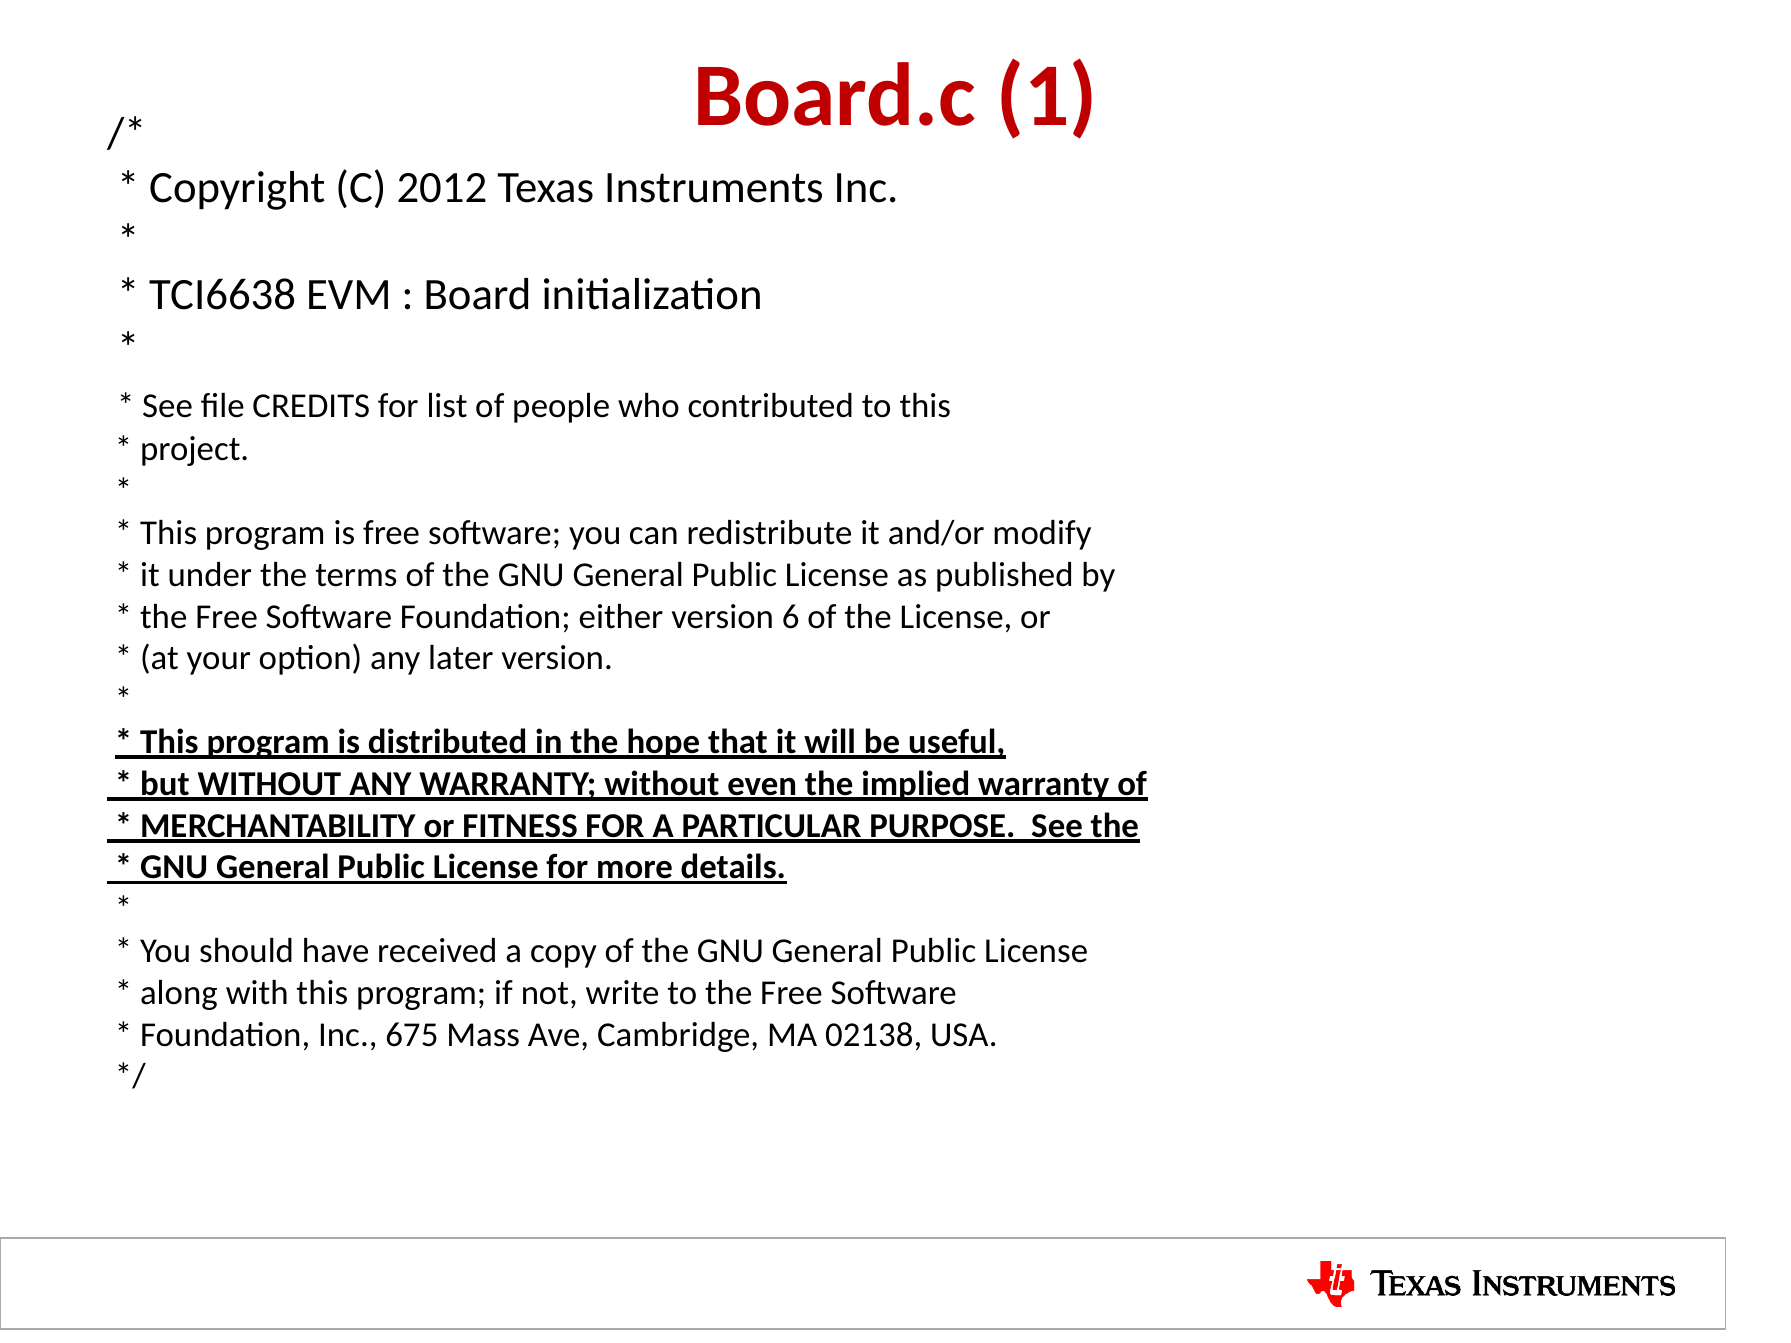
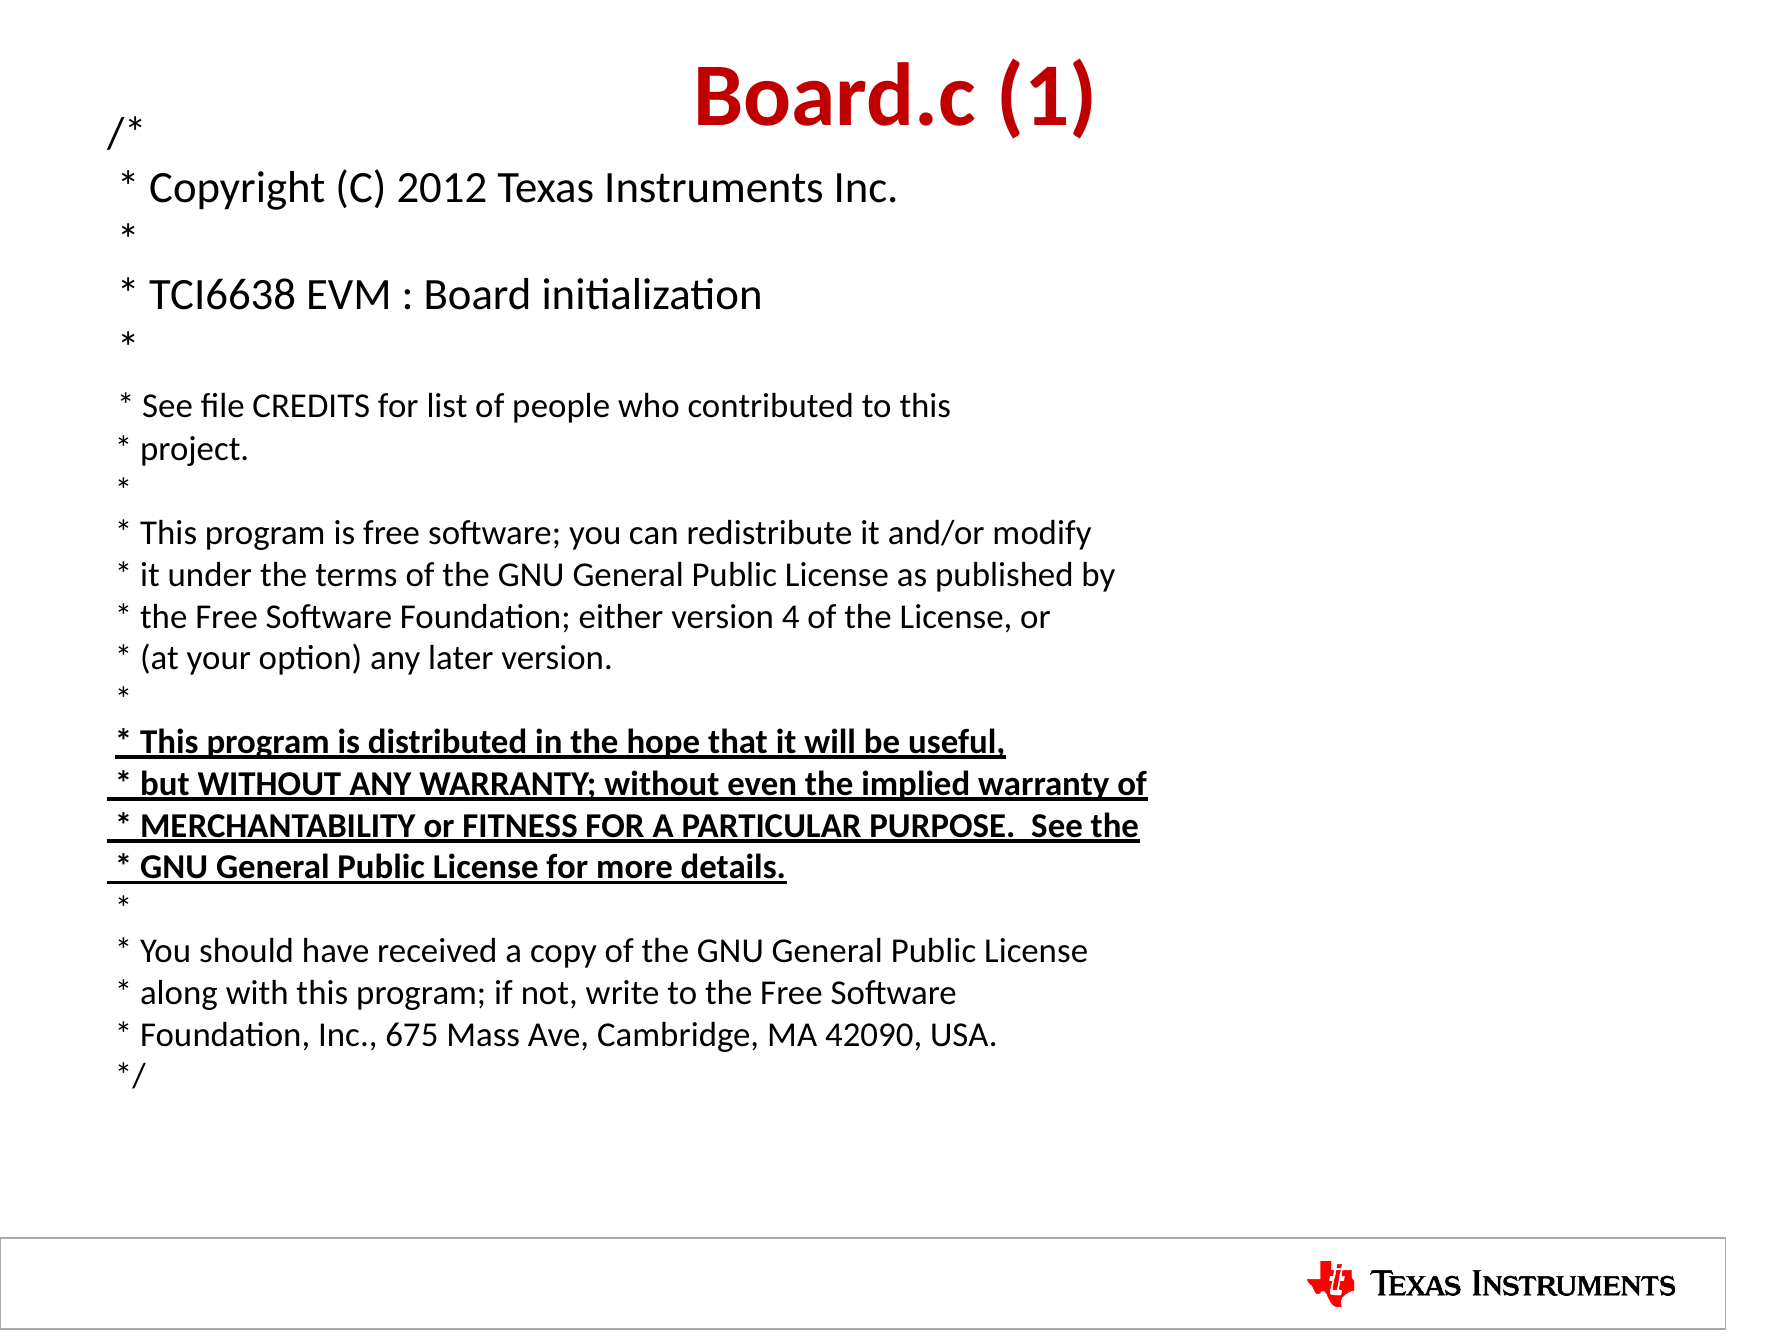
6: 6 -> 4
02138: 02138 -> 42090
